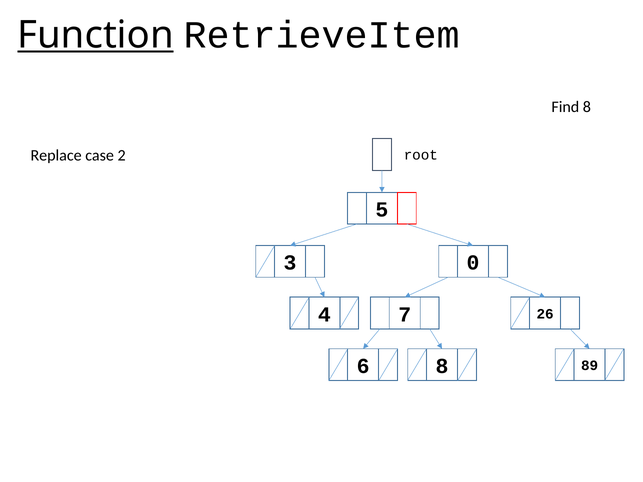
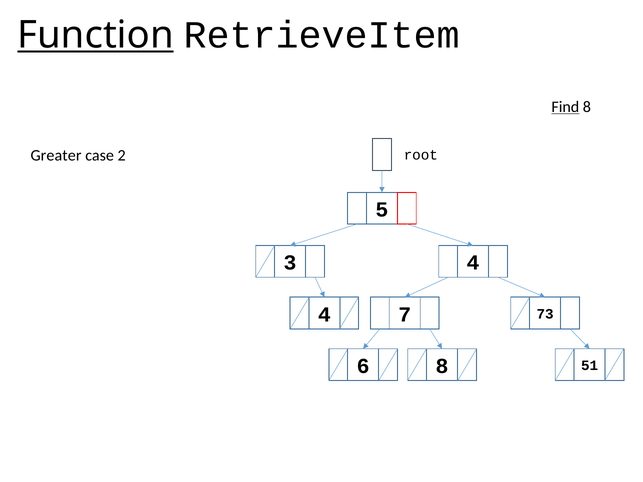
Find underline: none -> present
Replace: Replace -> Greater
3 0: 0 -> 4
26: 26 -> 73
89: 89 -> 51
